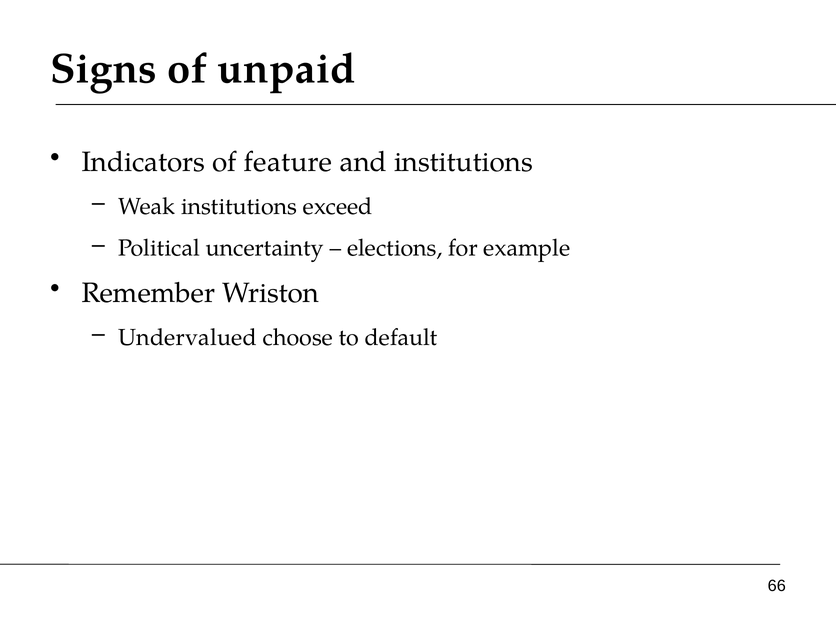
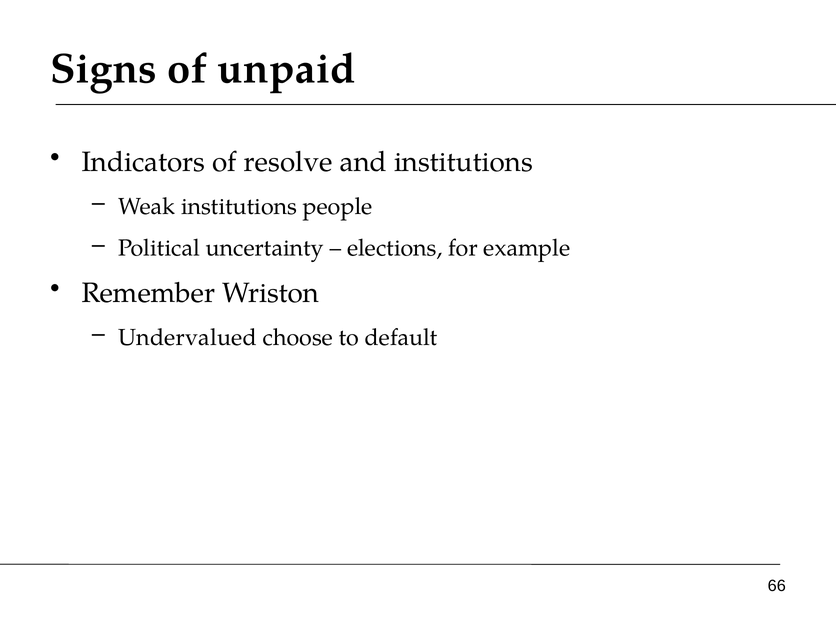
feature: feature -> resolve
exceed: exceed -> people
